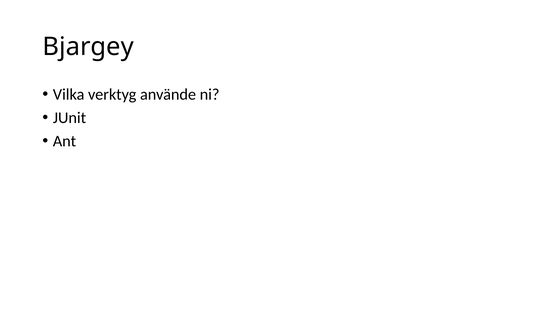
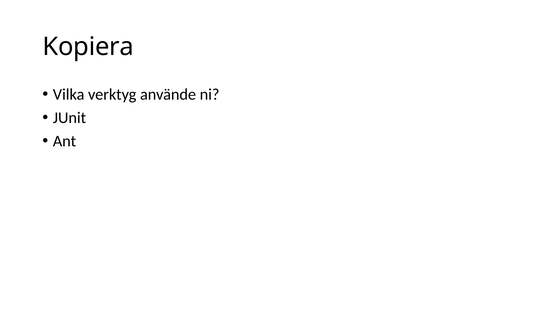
Bjargey: Bjargey -> Kopiera
